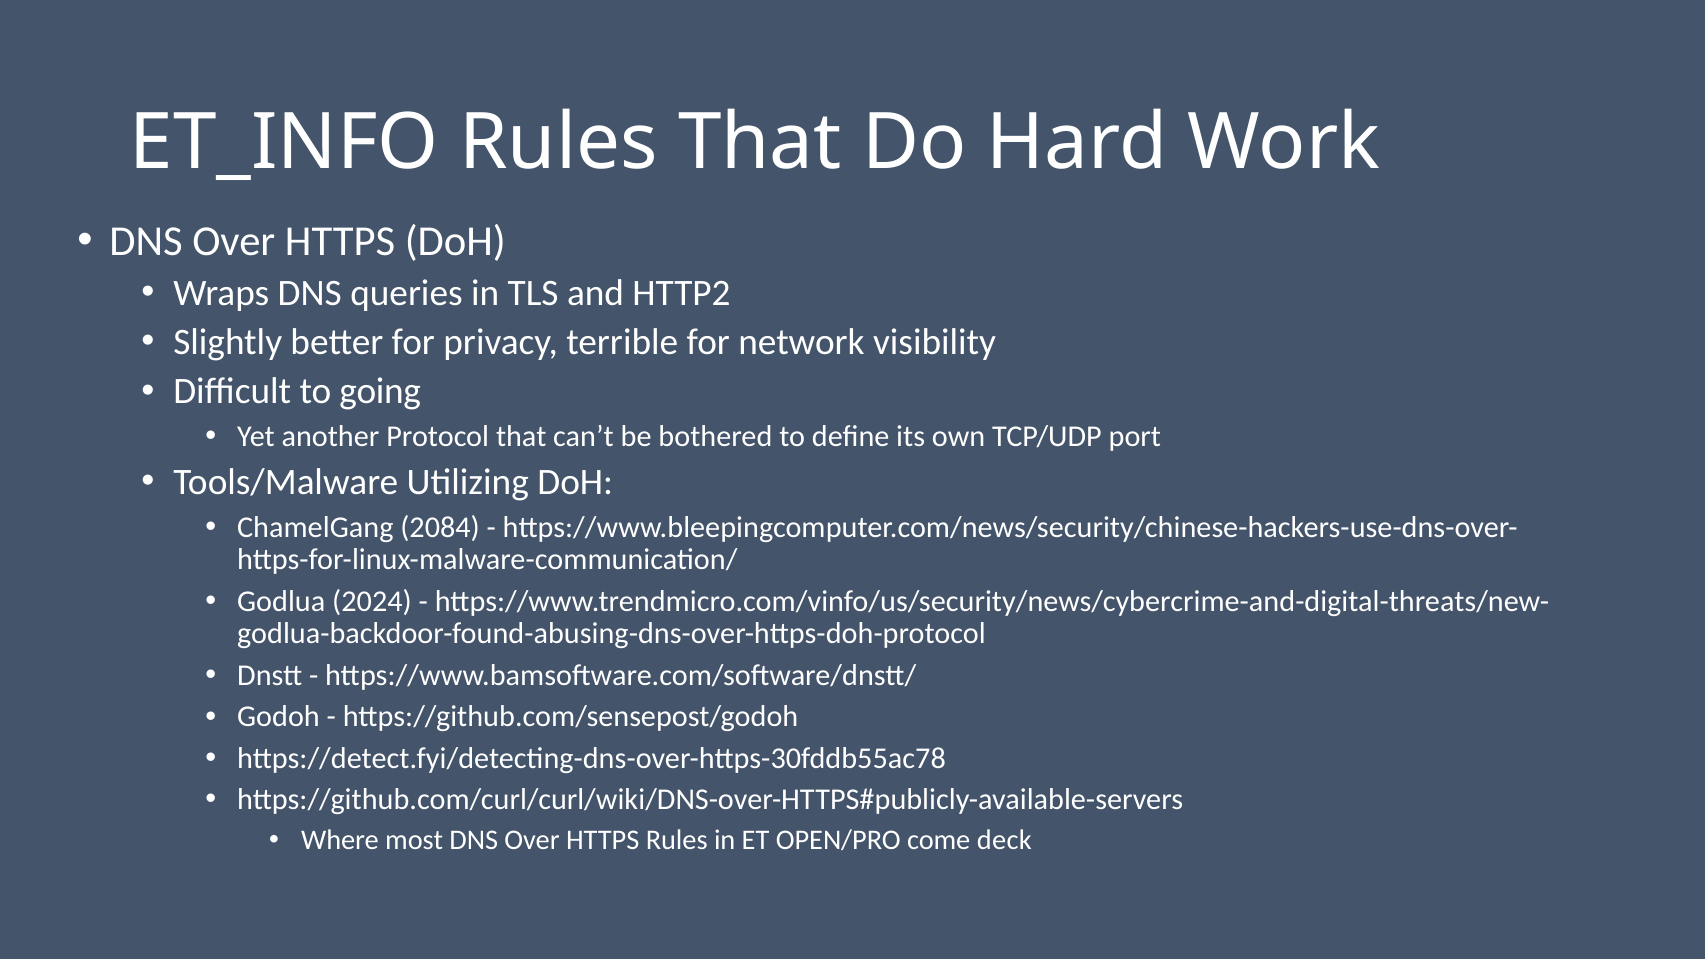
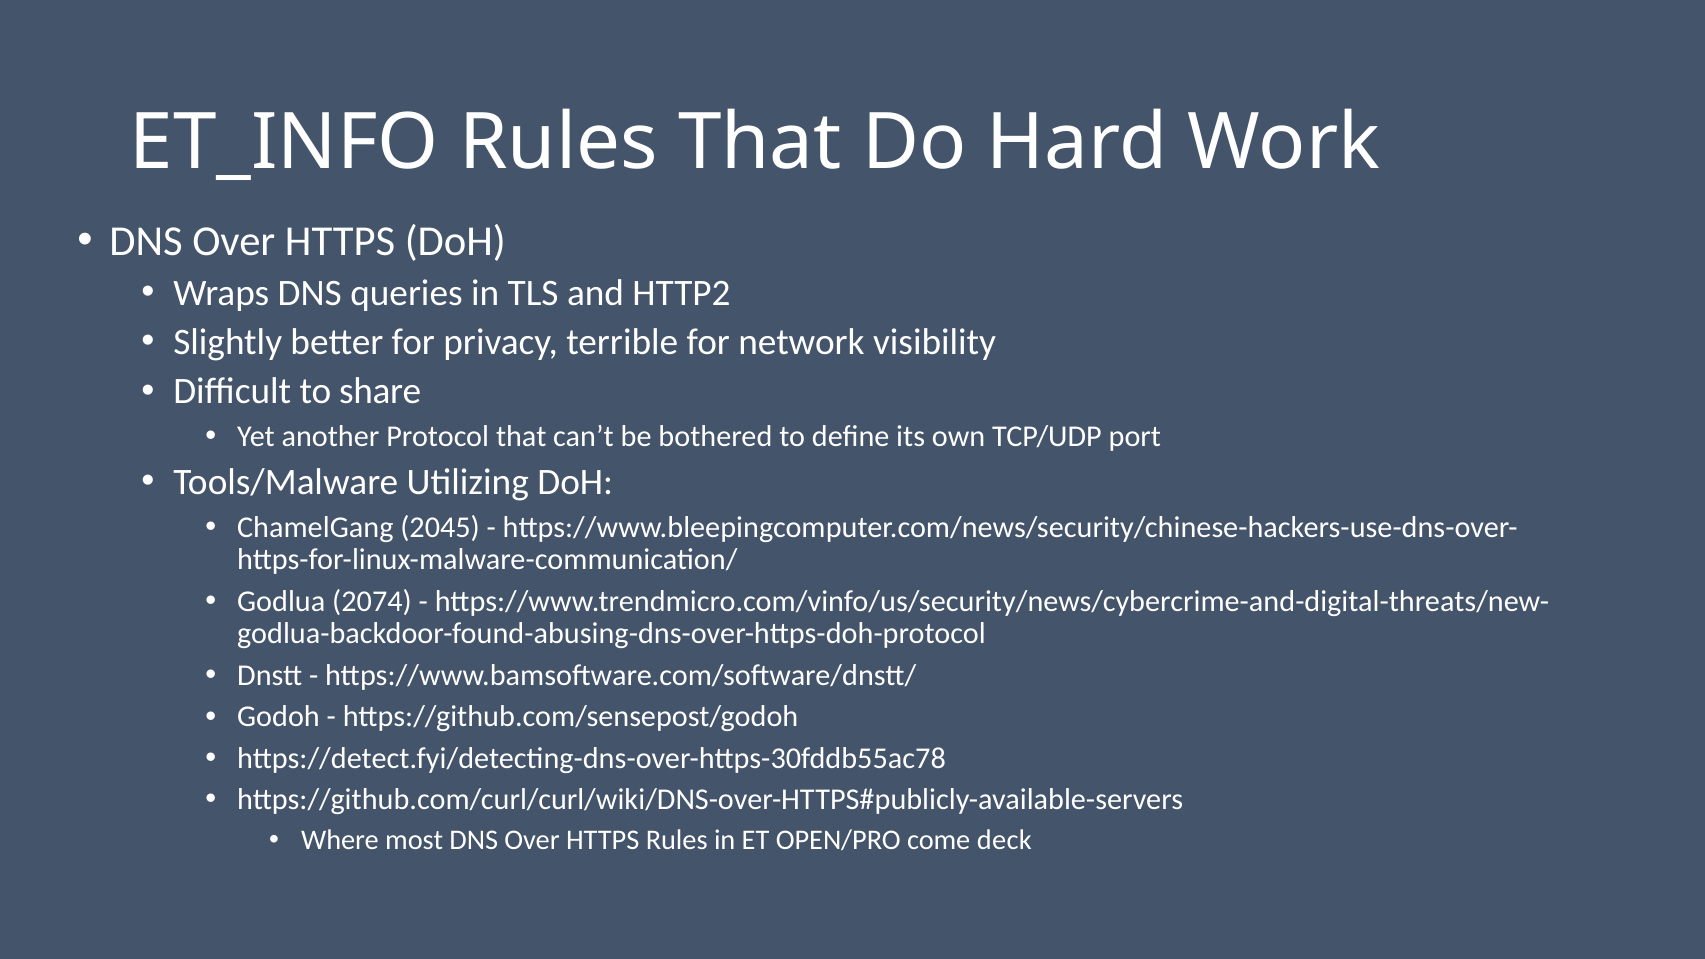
going: going -> share
2084: 2084 -> 2045
2024: 2024 -> 2074
